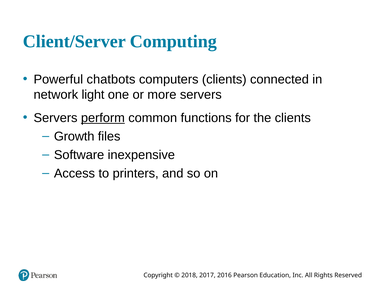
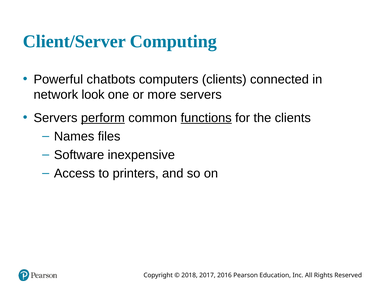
light: light -> look
functions underline: none -> present
Growth: Growth -> Names
